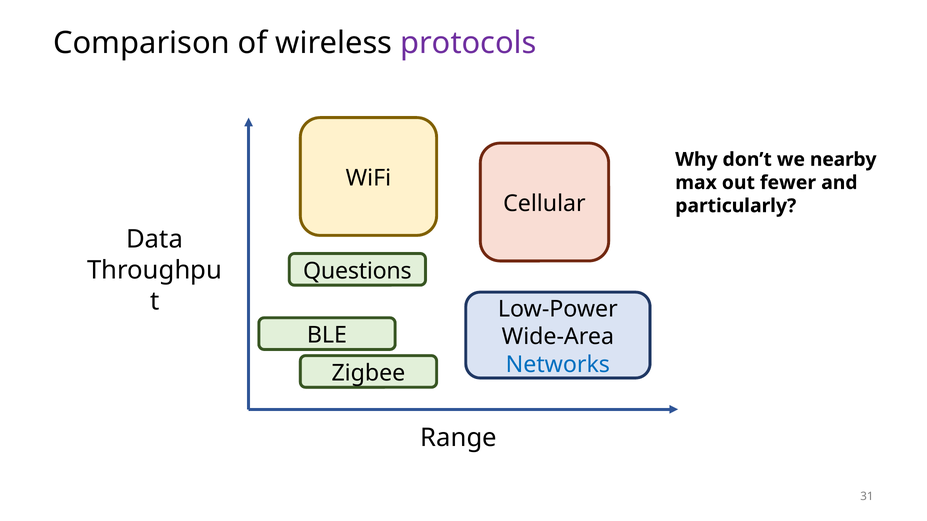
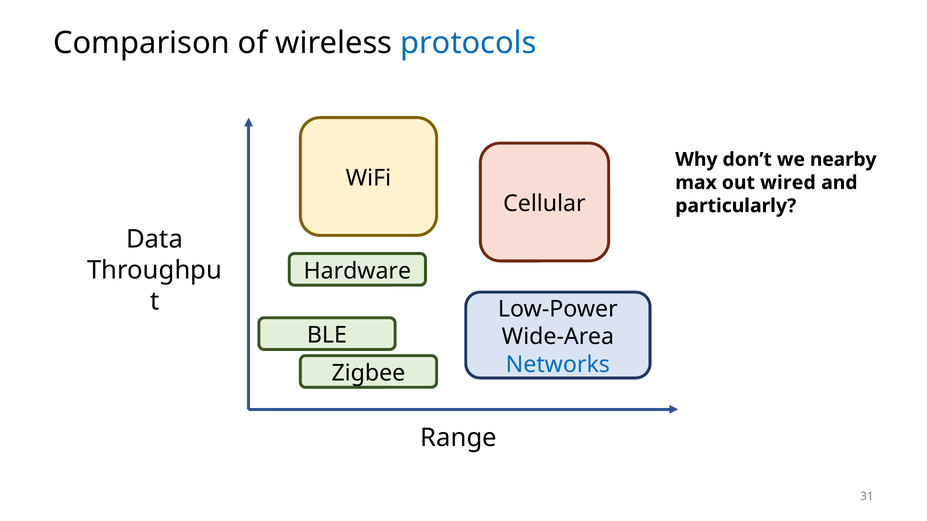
protocols colour: purple -> blue
fewer: fewer -> wired
Questions: Questions -> Hardware
